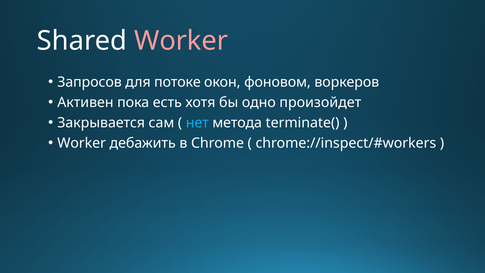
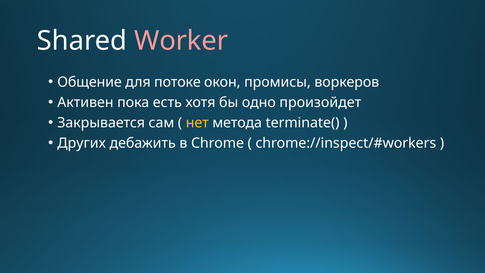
Запросов: Запросов -> Общение
фоновом: фоновом -> промисы
нет colour: light blue -> yellow
Worker at (82, 143): Worker -> Других
